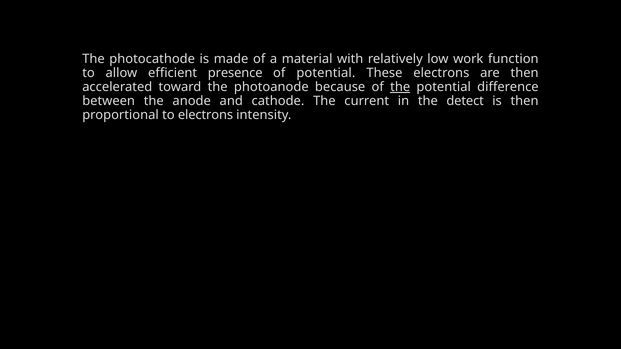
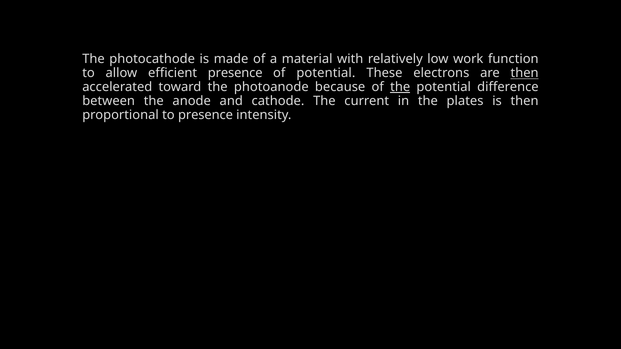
then at (525, 73) underline: none -> present
detect: detect -> plates
to electrons: electrons -> presence
